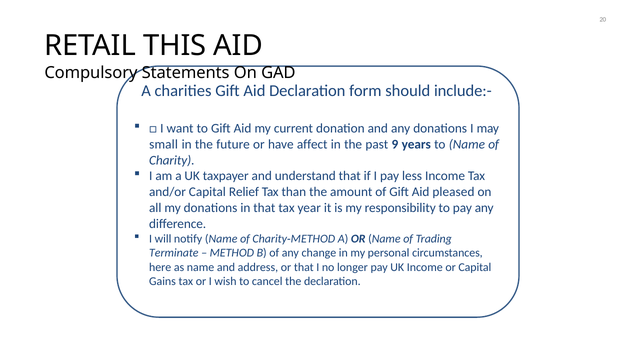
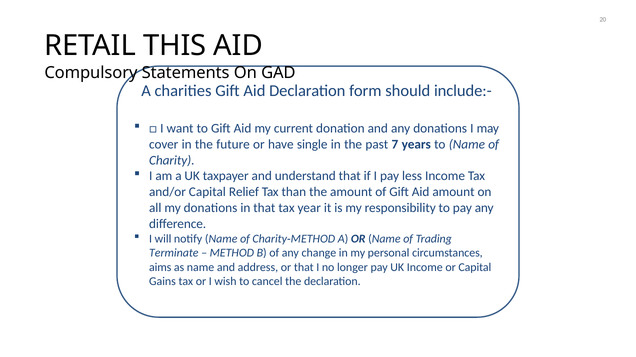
small: small -> cover
affect: affect -> single
9: 9 -> 7
Aid pleased: pleased -> amount
here: here -> aims
